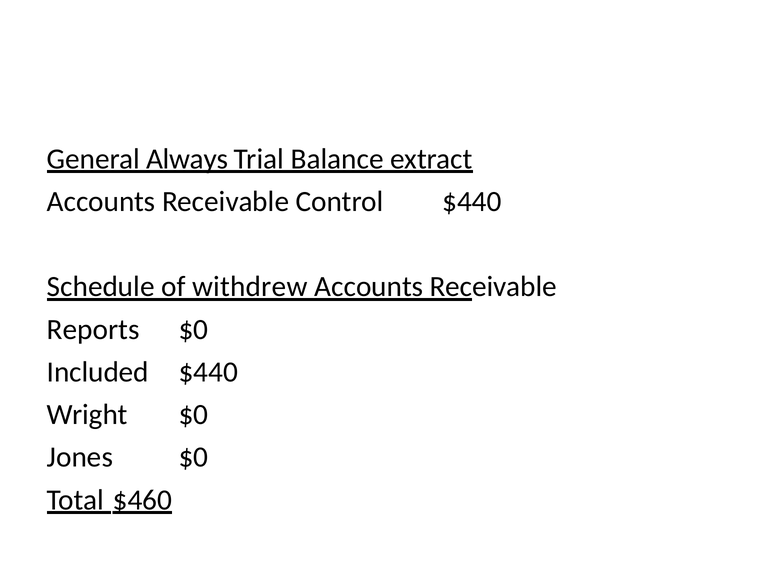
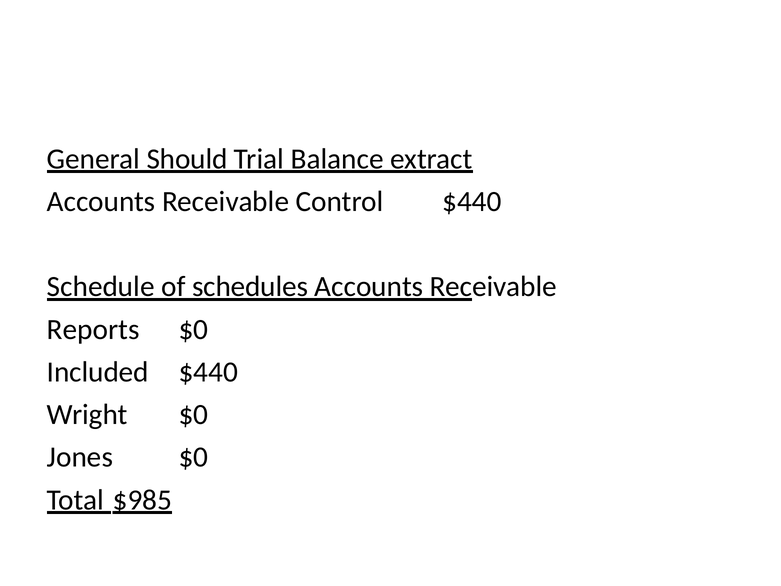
Always: Always -> Should
withdrew: withdrew -> schedules
$460: $460 -> $985
